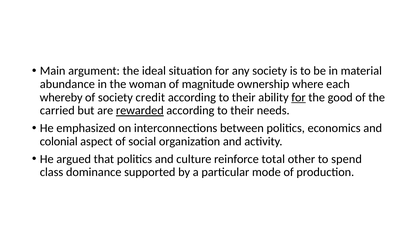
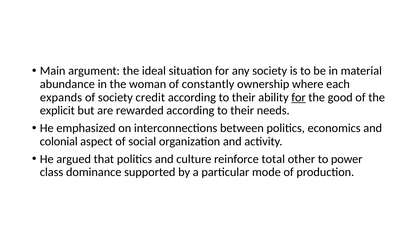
magnitude: magnitude -> constantly
whereby: whereby -> expands
carried: carried -> explicit
rewarded underline: present -> none
spend: spend -> power
